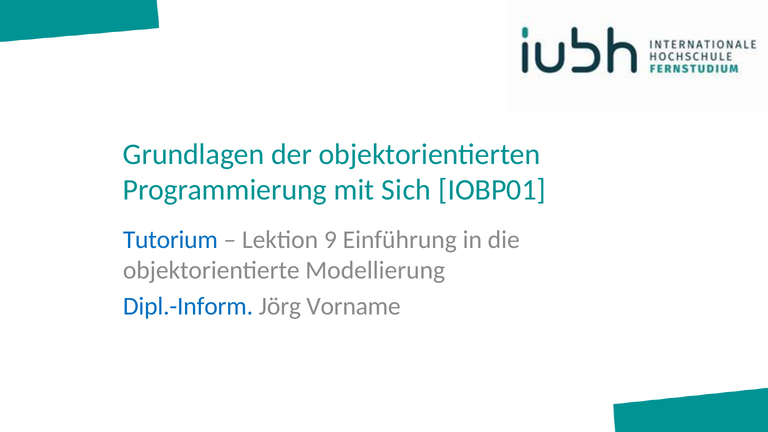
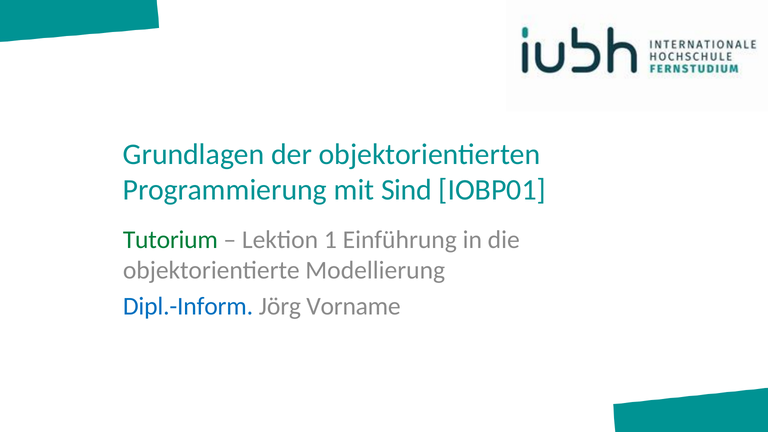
Sich: Sich -> Sind
Tutorium colour: blue -> green
9: 9 -> 1
